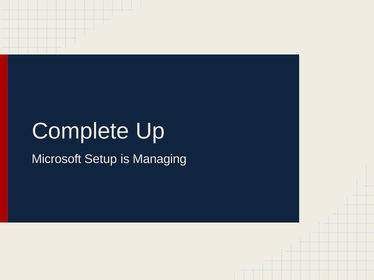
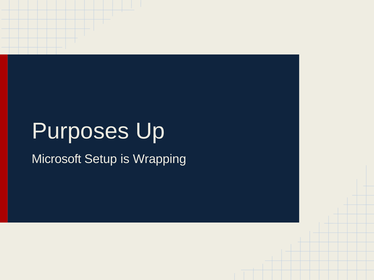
Complete: Complete -> Purposes
Managing: Managing -> Wrapping
